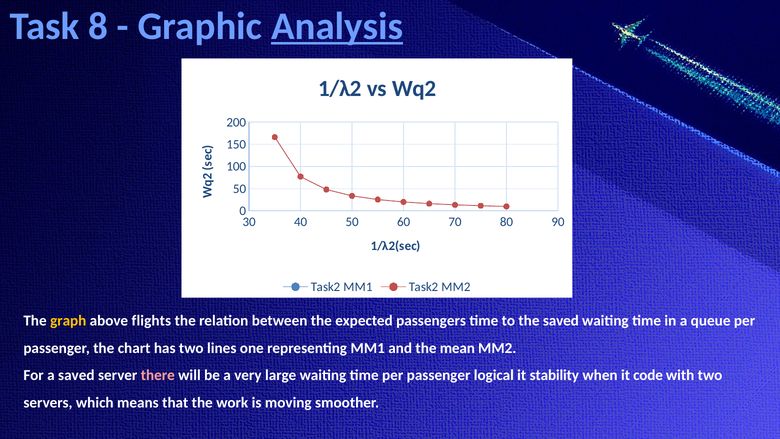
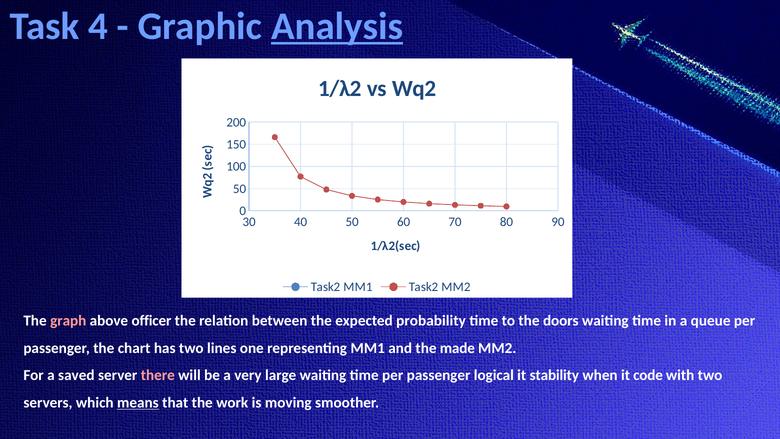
8: 8 -> 4
graph colour: yellow -> pink
flights: flights -> officer
passengers: passengers -> probability
the saved: saved -> doors
mean: mean -> made
means underline: none -> present
